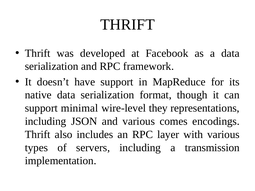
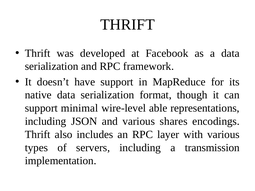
they: they -> able
comes: comes -> shares
